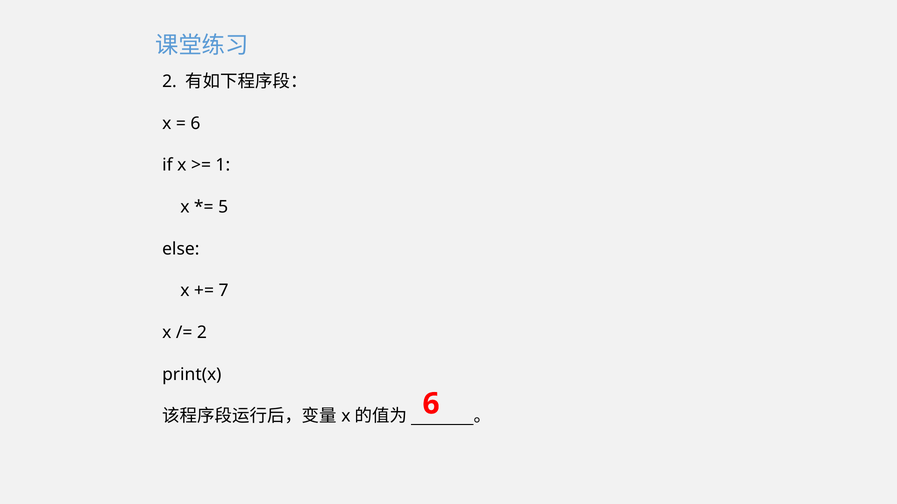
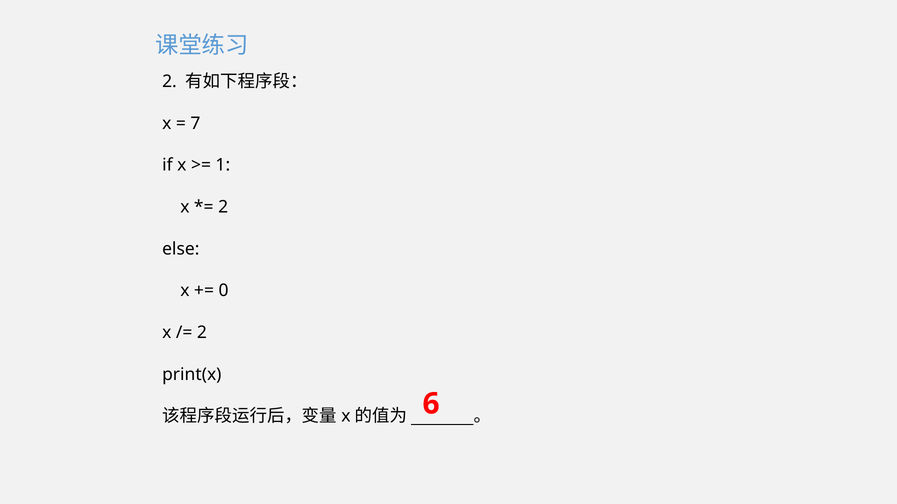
6 at (195, 123): 6 -> 7
5 at (223, 207): 5 -> 2
7: 7 -> 0
